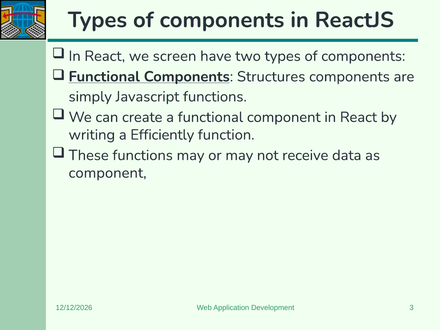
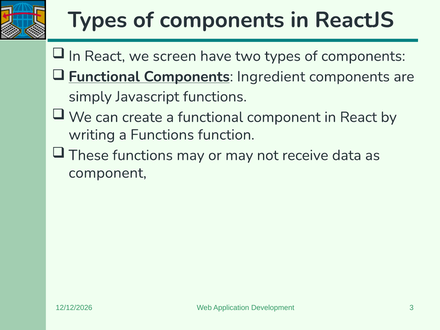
Structures: Structures -> Ingredient
a Efficiently: Efficiently -> Functions
